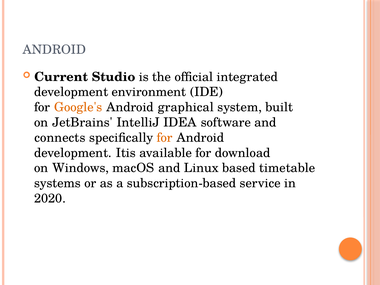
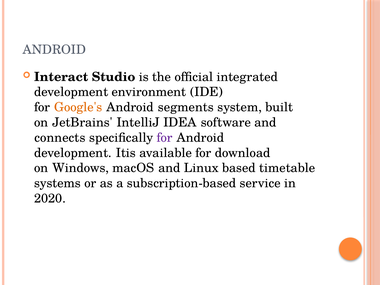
Current: Current -> Interact
graphical: graphical -> segments
for at (165, 138) colour: orange -> purple
